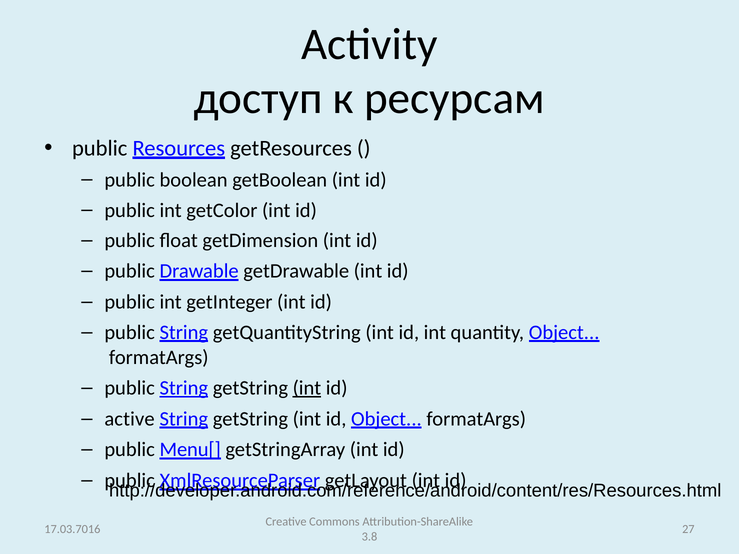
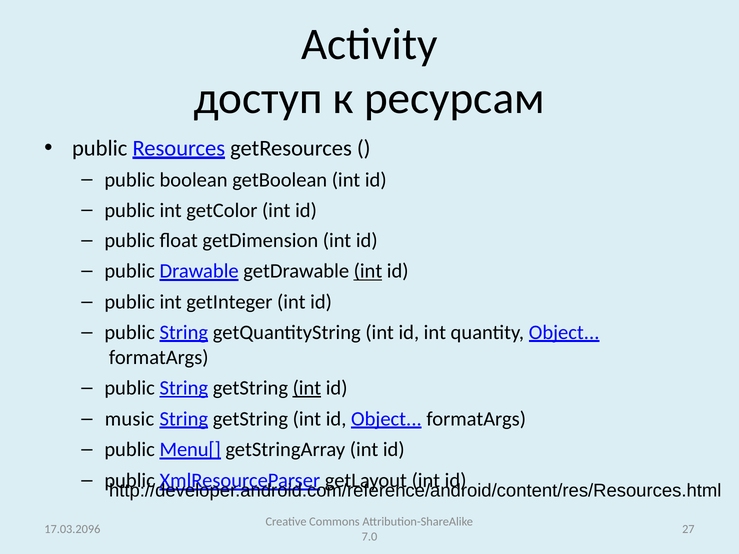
int at (368, 271) underline: none -> present
active: active -> music
17.03.7016: 17.03.7016 -> 17.03.2096
3.8: 3.8 -> 7.0
